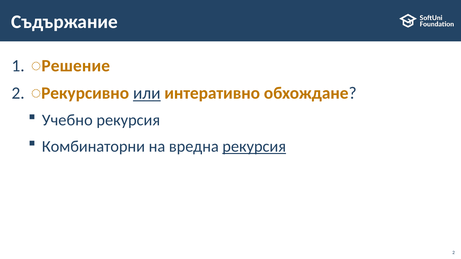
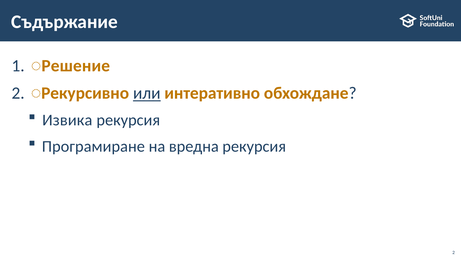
Учебно: Учебно -> Извика
Комбинаторни: Комбинаторни -> Програмиране
рекурсия at (254, 147) underline: present -> none
